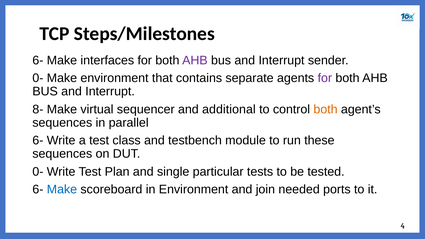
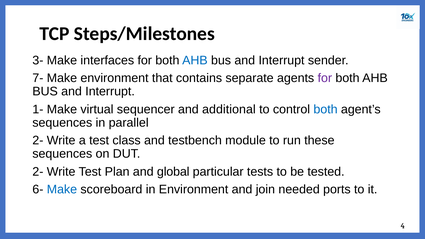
6- at (38, 60): 6- -> 3-
AHB at (195, 60) colour: purple -> blue
0- at (38, 78): 0- -> 7-
8-: 8- -> 1-
both at (326, 109) colour: orange -> blue
6- at (38, 140): 6- -> 2-
0- at (38, 172): 0- -> 2-
single: single -> global
